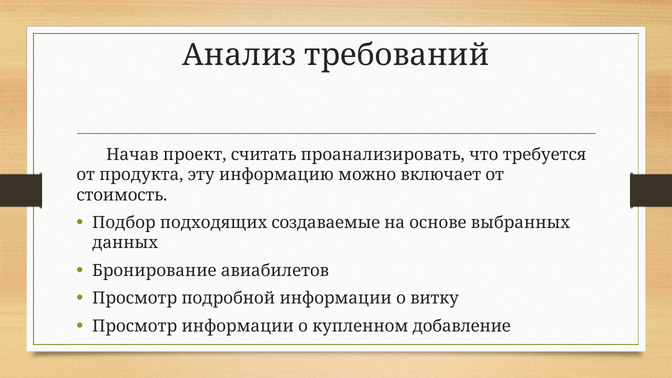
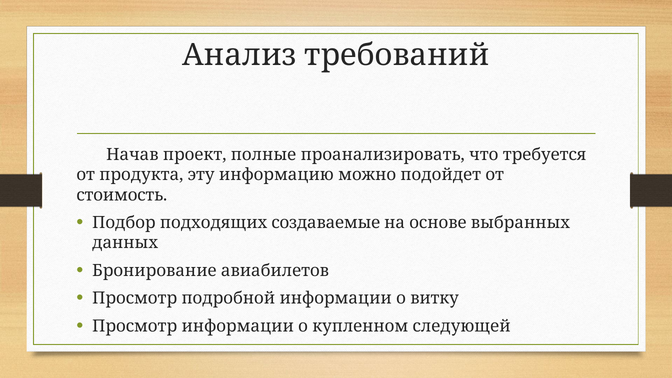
считать: считать -> полные
включает: включает -> подойдет
добавление: добавление -> следующей
